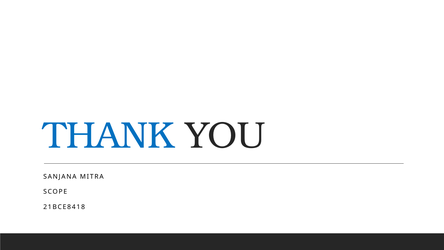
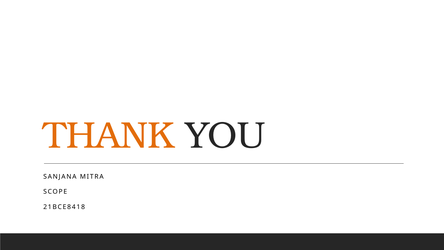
THANK colour: blue -> orange
